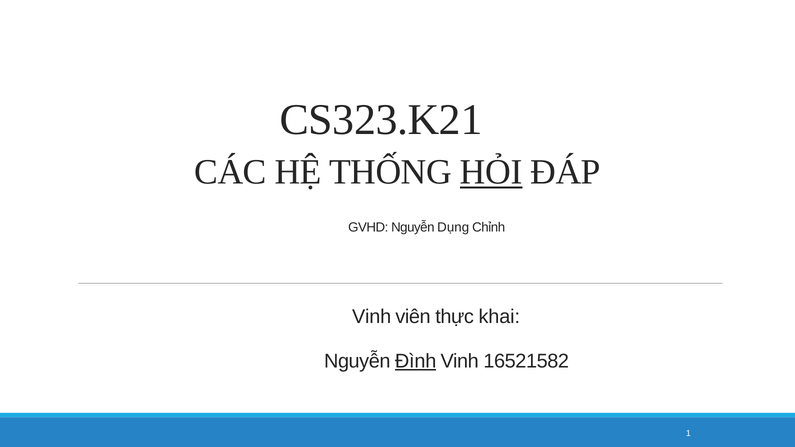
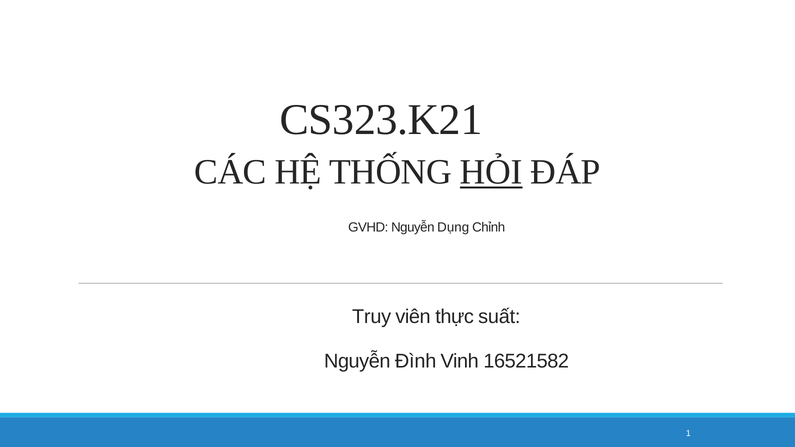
Vinh at (372, 317): Vinh -> Truy
khai: khai -> suất
Đình underline: present -> none
